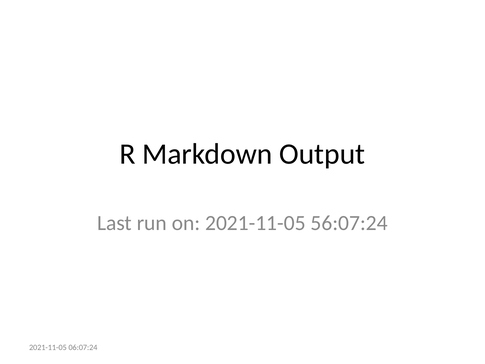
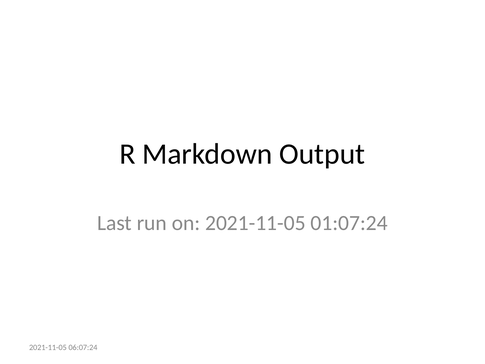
56:07:24: 56:07:24 -> 01:07:24
